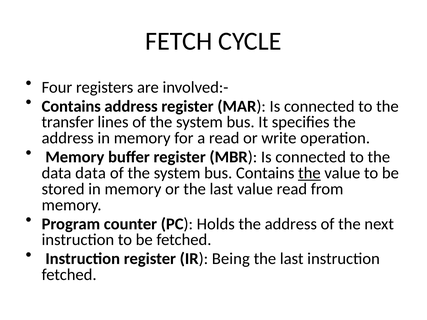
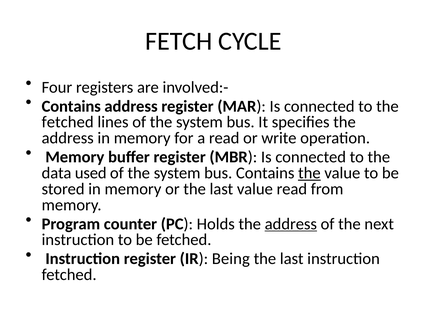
transfer at (68, 122): transfer -> fetched
data data: data -> used
address at (291, 224) underline: none -> present
